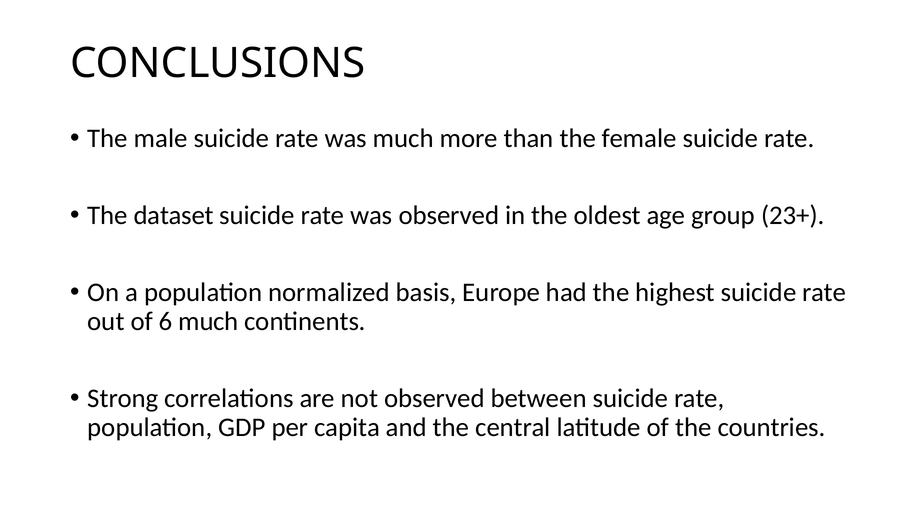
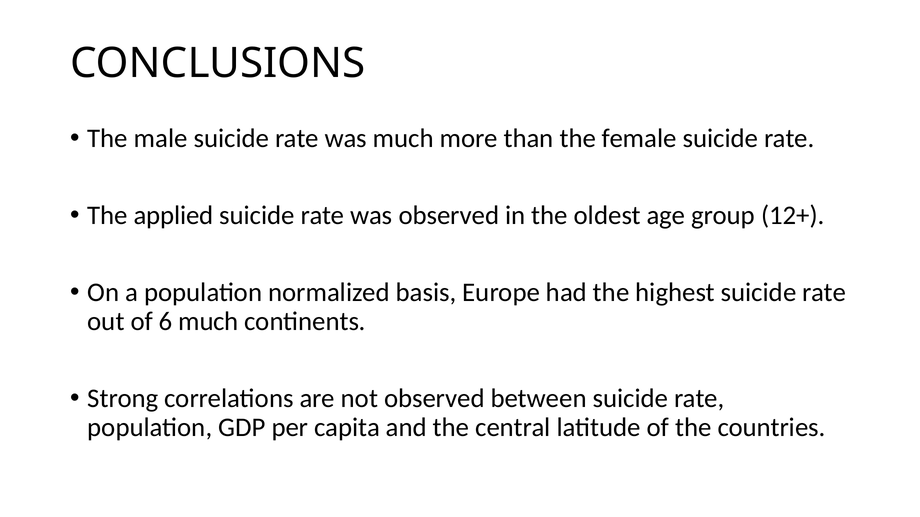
dataset: dataset -> applied
23+: 23+ -> 12+
